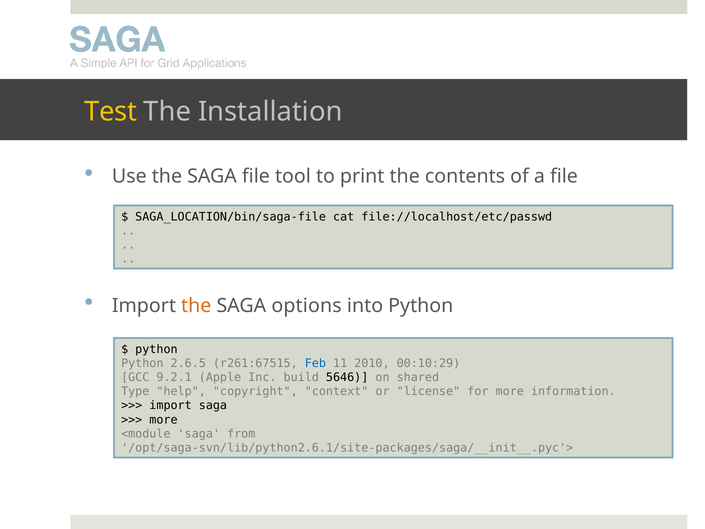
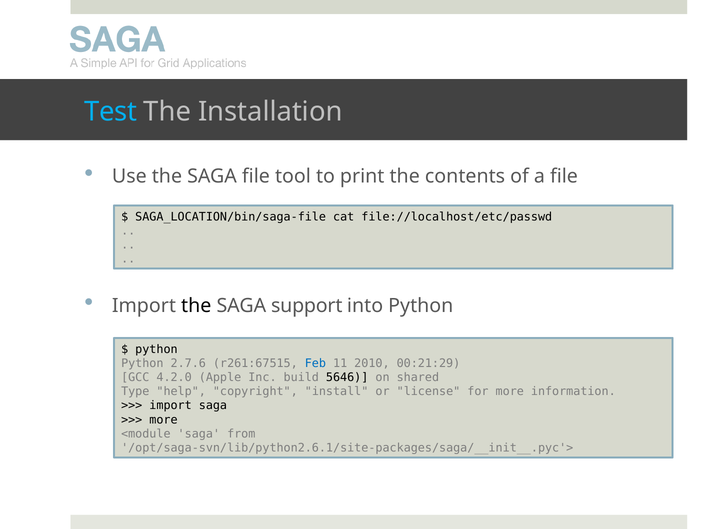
Test colour: yellow -> light blue
the at (196, 305) colour: orange -> black
options: options -> support
2.6.5: 2.6.5 -> 2.7.6
00:10:29: 00:10:29 -> 00:21:29
9.2.1: 9.2.1 -> 4.2.0
context: context -> install
